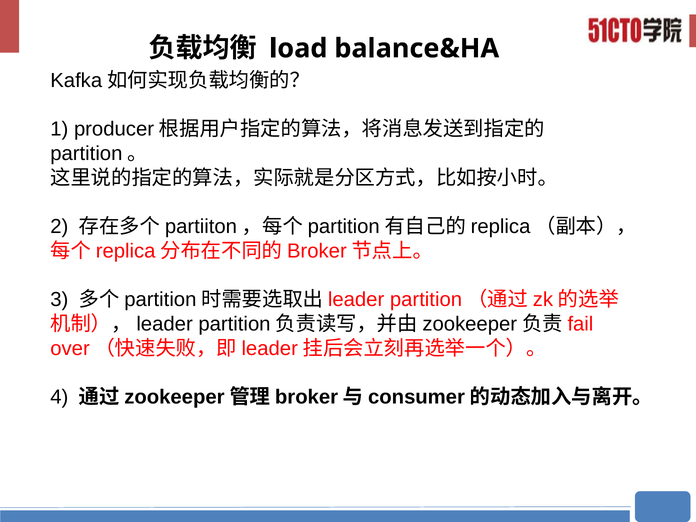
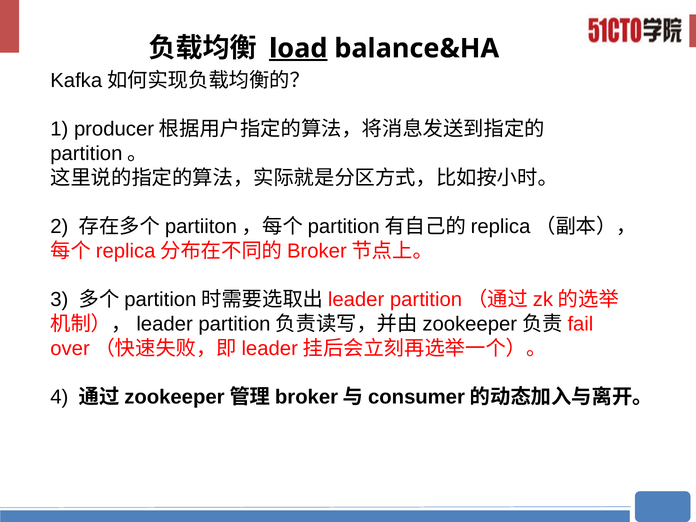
load underline: none -> present
